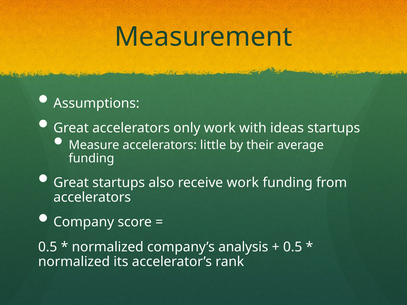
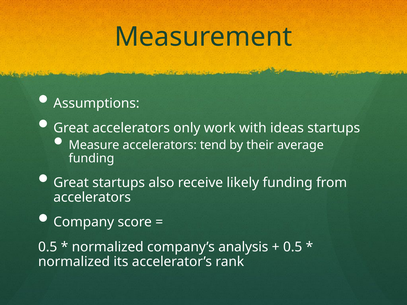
little: little -> tend
receive work: work -> likely
